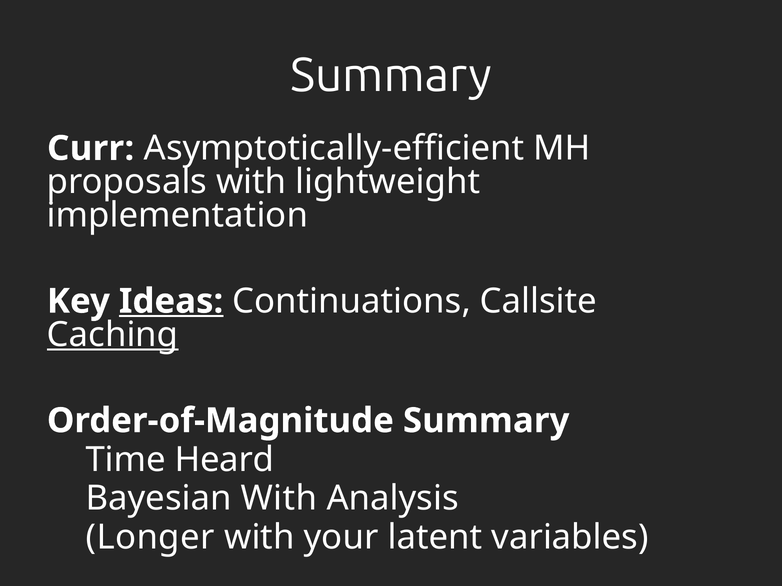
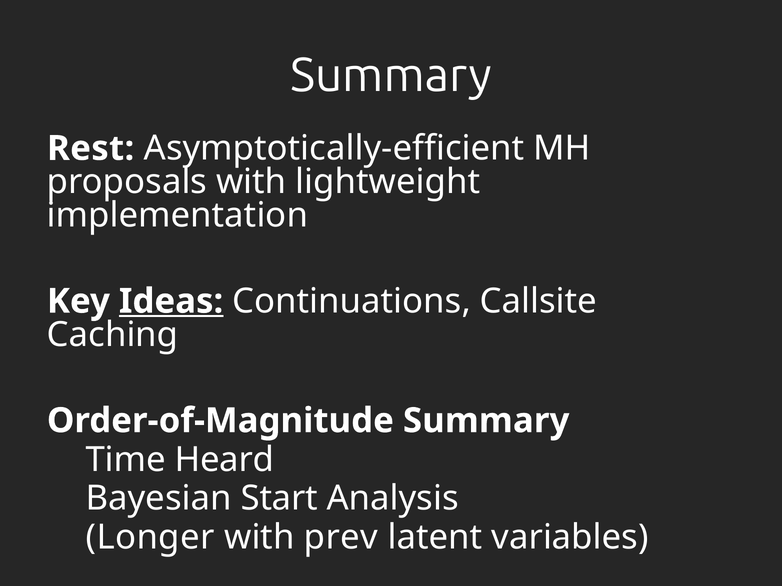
Curr: Curr -> Rest
Caching underline: present -> none
Bayesian With: With -> Start
your: your -> prev
